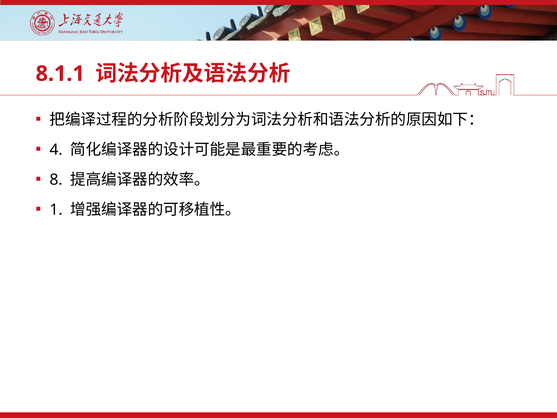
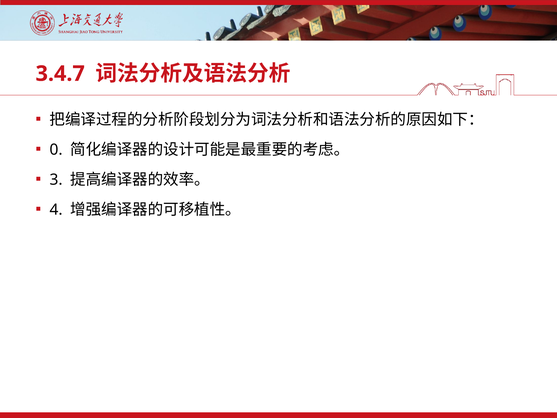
8.1.1: 8.1.1 -> 3.4.7
4: 4 -> 0
8: 8 -> 3
1: 1 -> 4
